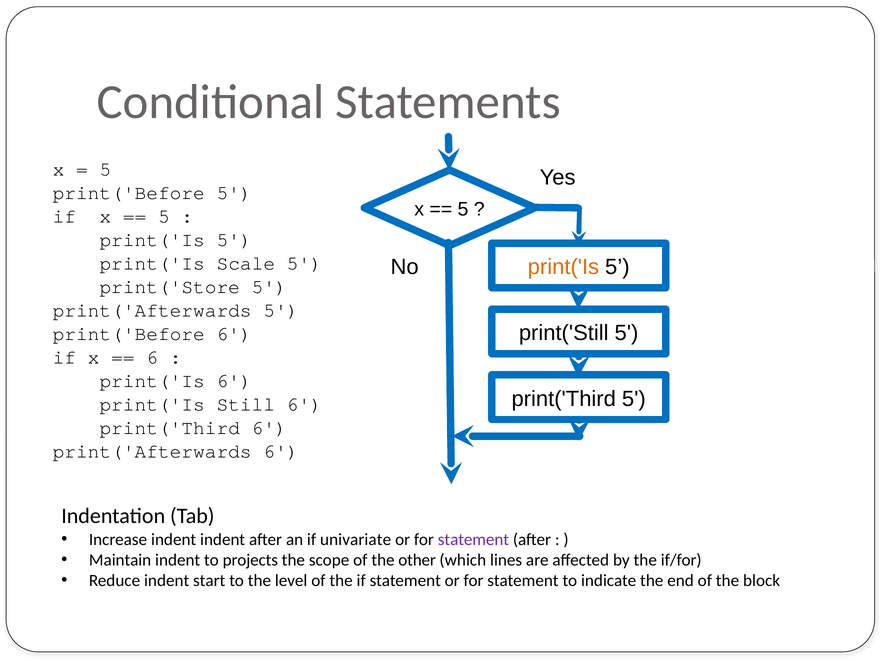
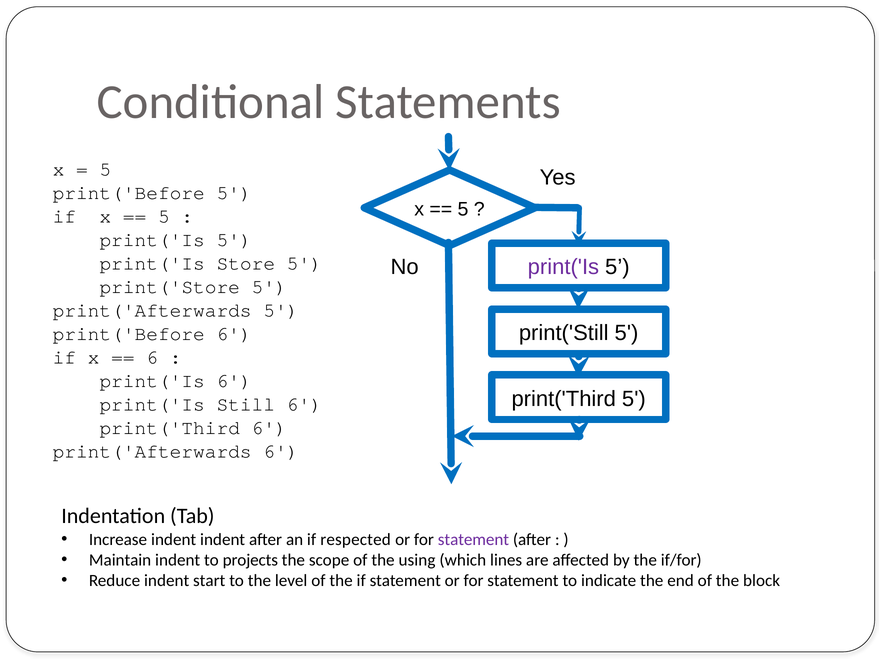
Scale: Scale -> Store
print('Is at (563, 267) colour: orange -> purple
univariate: univariate -> respected
other: other -> using
